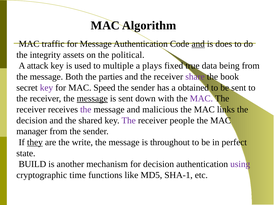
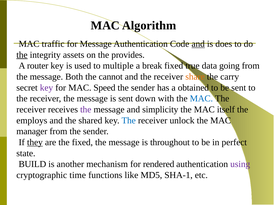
the at (22, 55) underline: none -> present
political: political -> provides
attack: attack -> router
plays: plays -> break
being: being -> going
parties: parties -> cannot
share colour: purple -> orange
book: book -> carry
message at (92, 99) underline: present -> none
MAC at (201, 99) colour: purple -> blue
malicious: malicious -> simplicity
links: links -> itself
decision at (32, 121): decision -> employs
The at (129, 121) colour: purple -> blue
people: people -> unlock
the write: write -> fixed
for decision: decision -> rendered
